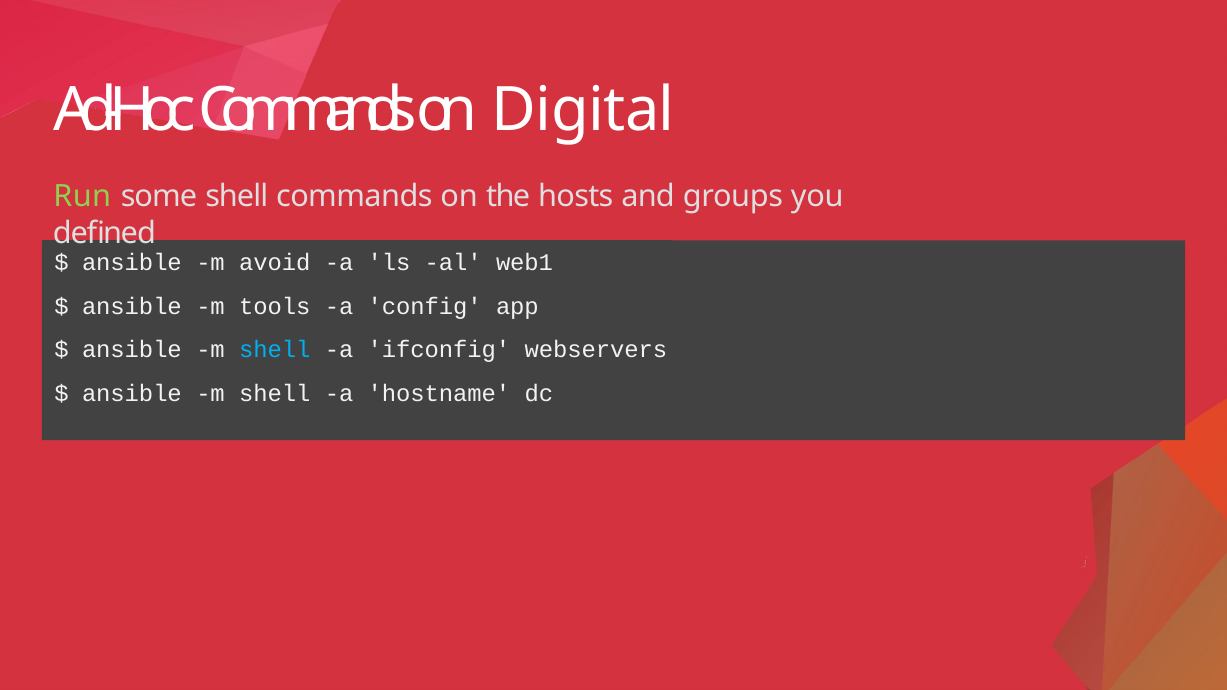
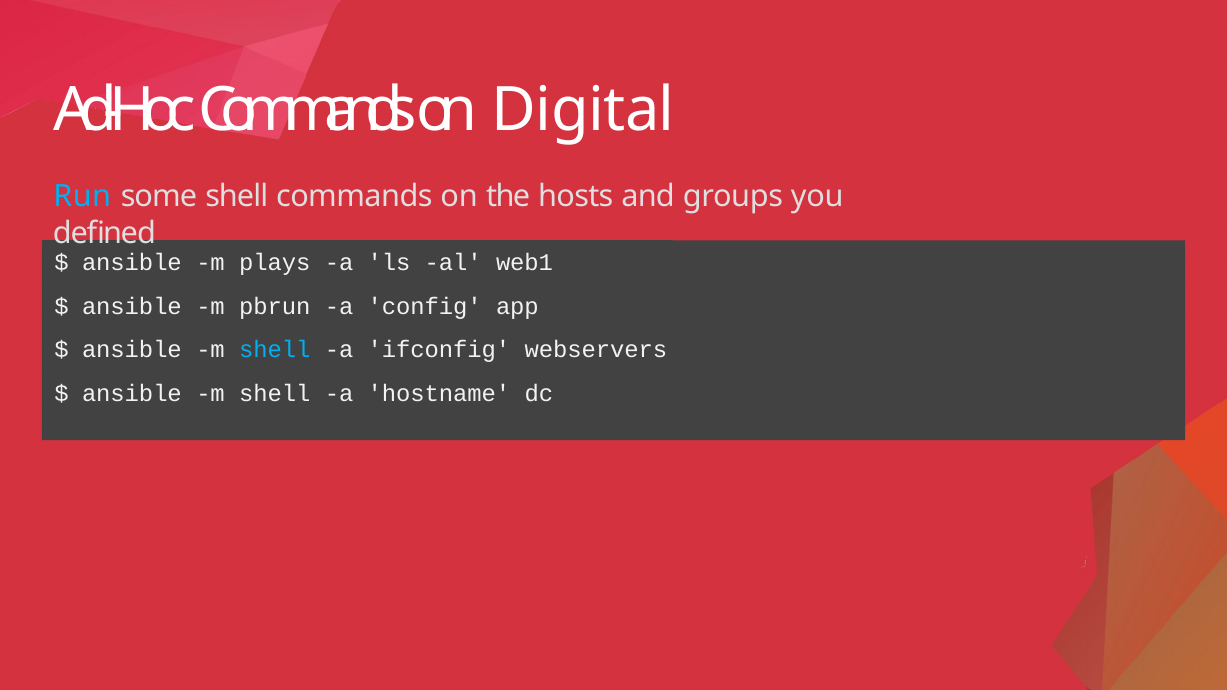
Run colour: light green -> light blue
avoid: avoid -> plays
tools: tools -> pbrun
